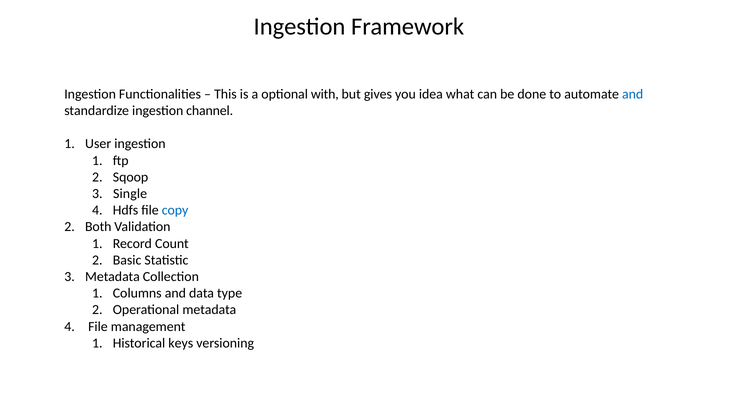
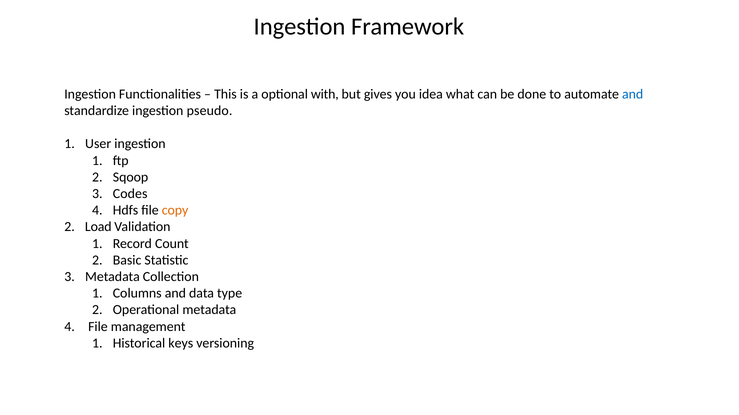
channel: channel -> pseudo
Single: Single -> Codes
copy colour: blue -> orange
Both: Both -> Load
